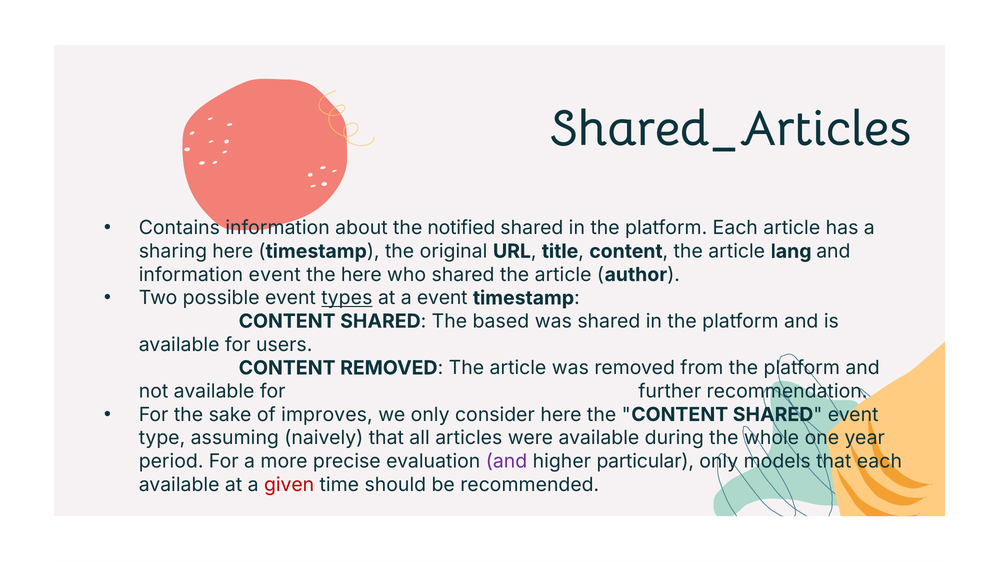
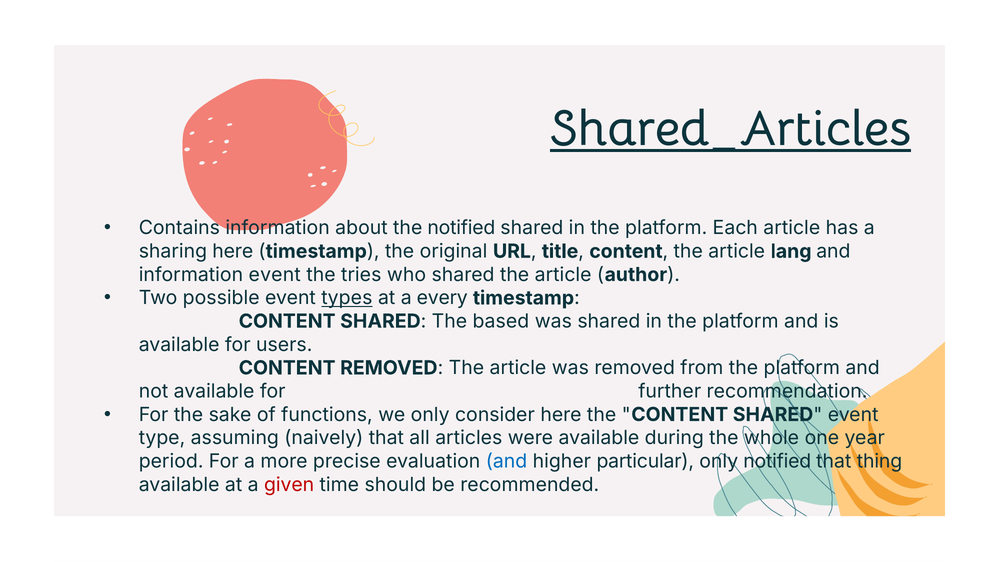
Shared_Articles underline: none -> present
the here: here -> tries
a event: event -> every
improves: improves -> functions
and at (507, 461) colour: purple -> blue
only models: models -> notified
that each: each -> thing
